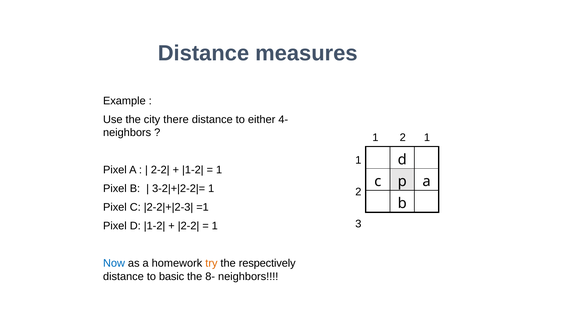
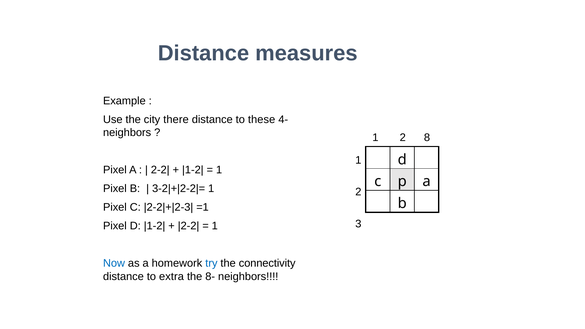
either: either -> these
2 1: 1 -> 8
try colour: orange -> blue
respectively: respectively -> connectivity
basic: basic -> extra
